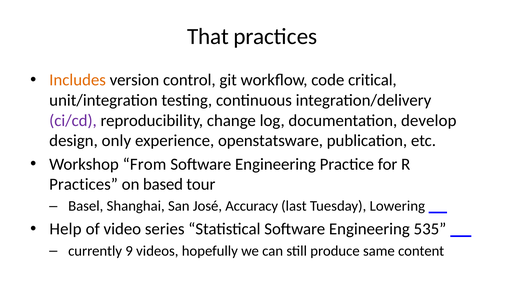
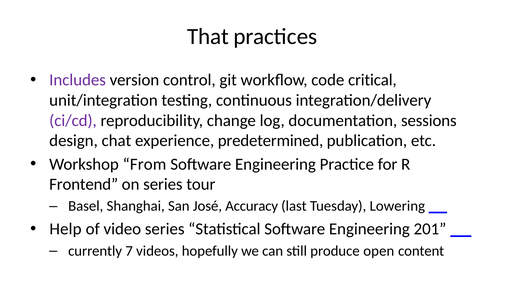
Includes colour: orange -> purple
develop: develop -> sessions
only: only -> chat
openstatsware: openstatsware -> predetermined
Practices at (84, 184): Practices -> Frontend
on based: based -> series
535: 535 -> 201
9: 9 -> 7
same: same -> open
